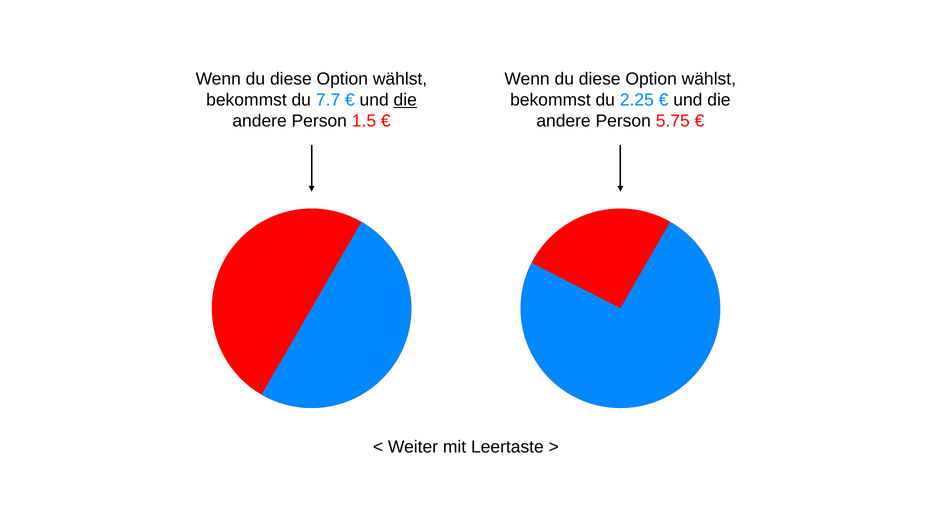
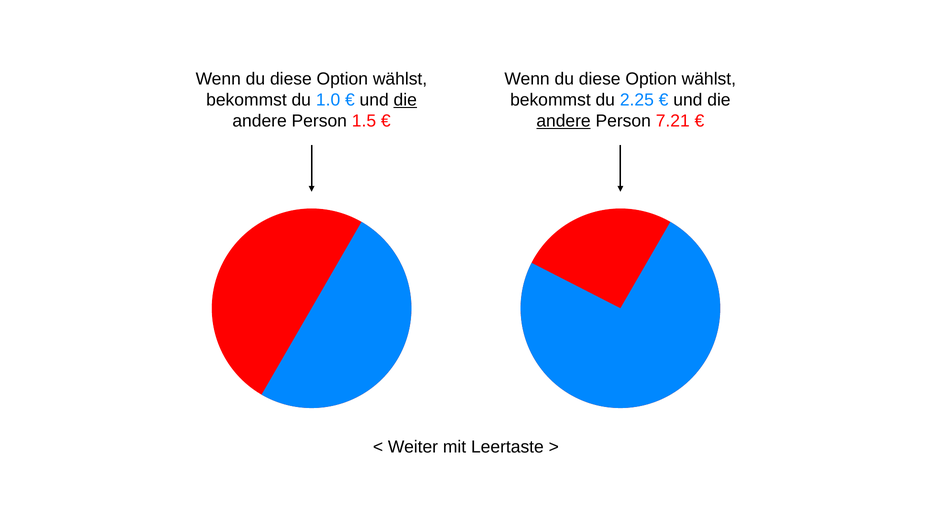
7.7: 7.7 -> 1.0
andere at (564, 121) underline: none -> present
5.75: 5.75 -> 7.21
